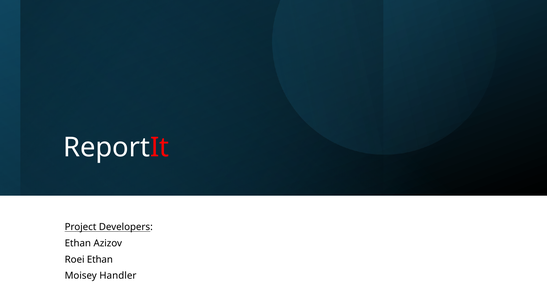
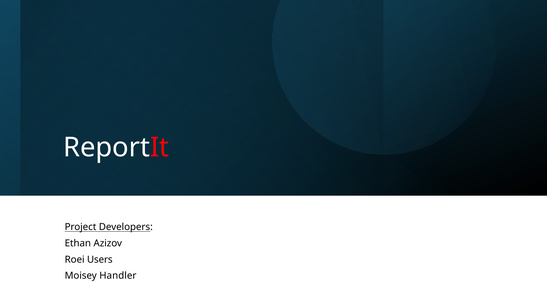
Roei Ethan: Ethan -> Users
